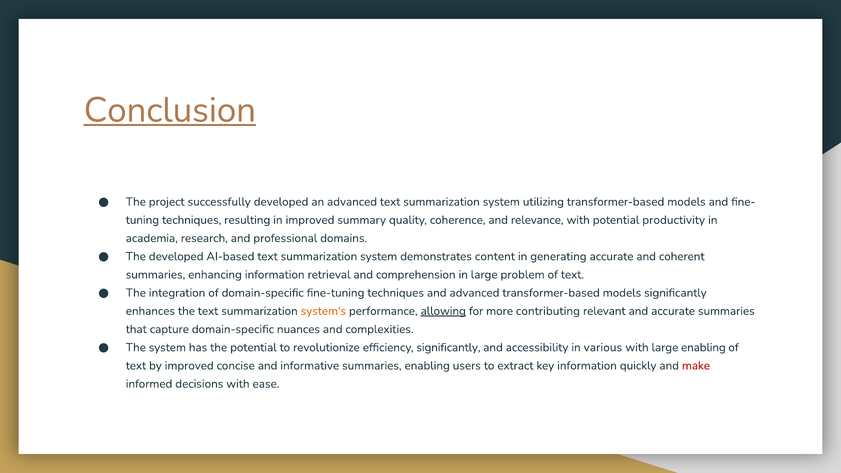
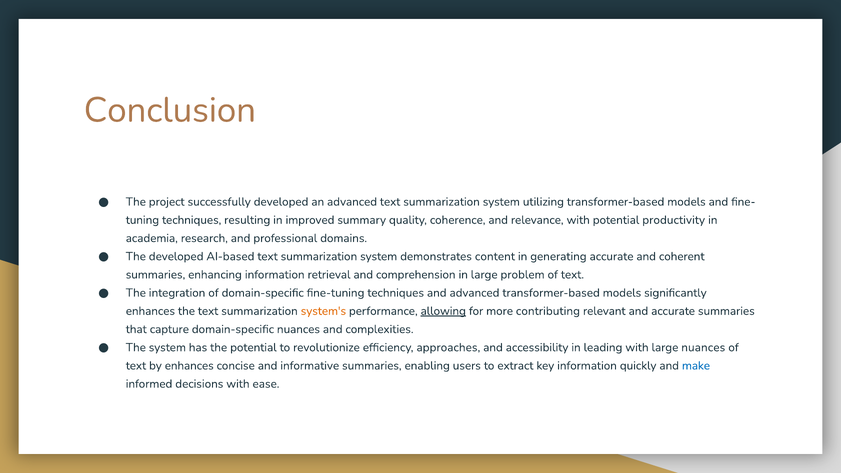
Conclusion underline: present -> none
efficiency significantly: significantly -> approaches
various: various -> leading
large enabling: enabling -> nuances
by improved: improved -> enhances
make colour: red -> blue
